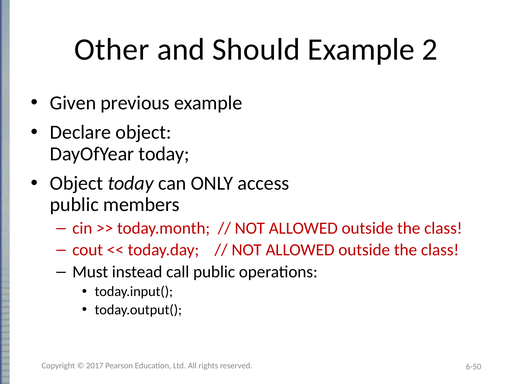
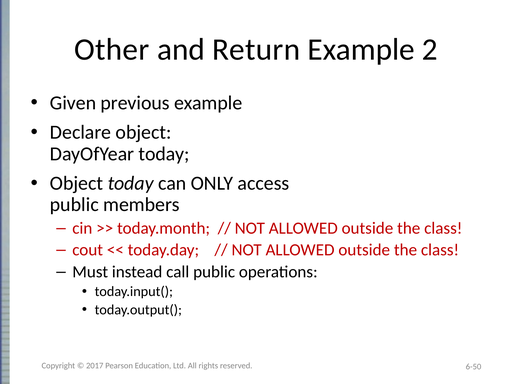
Should: Should -> Return
